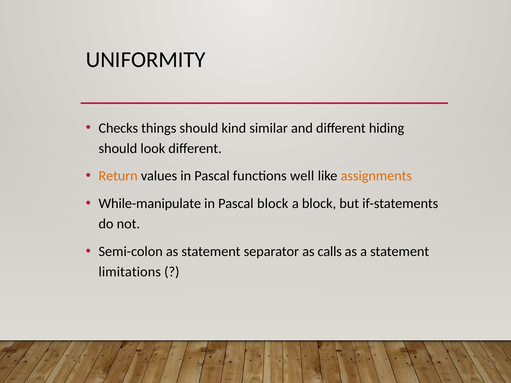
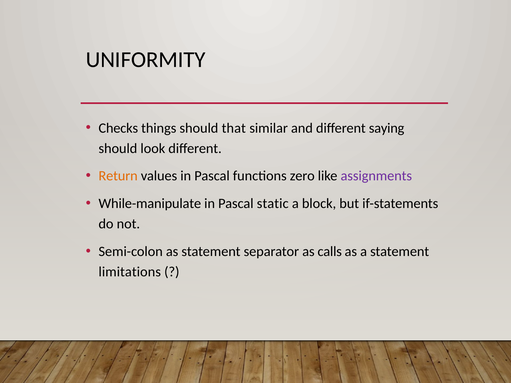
kind: kind -> that
hiding: hiding -> saying
well: well -> zero
assignments colour: orange -> purple
Pascal block: block -> static
